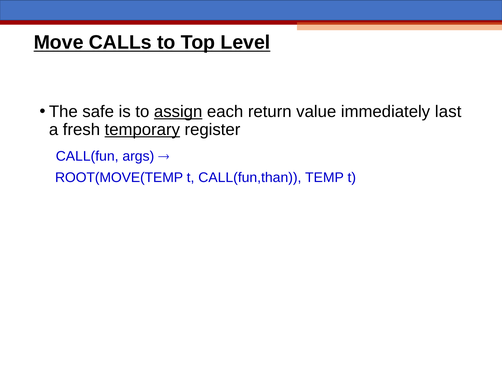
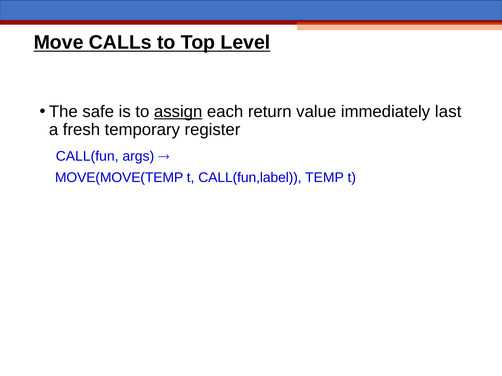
temporary underline: present -> none
ROOT(MOVE(TEMP: ROOT(MOVE(TEMP -> MOVE(MOVE(TEMP
CALL(fun,than: CALL(fun,than -> CALL(fun,label
